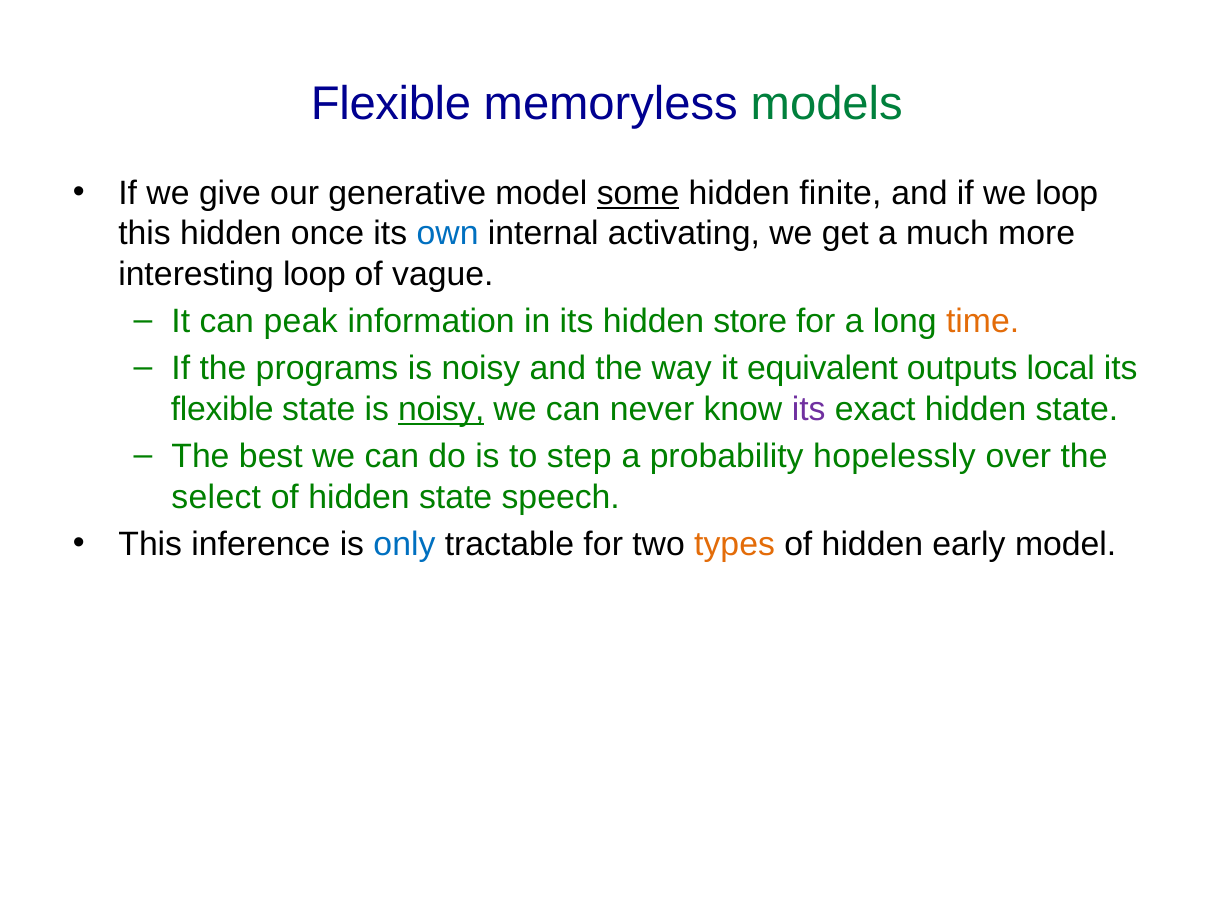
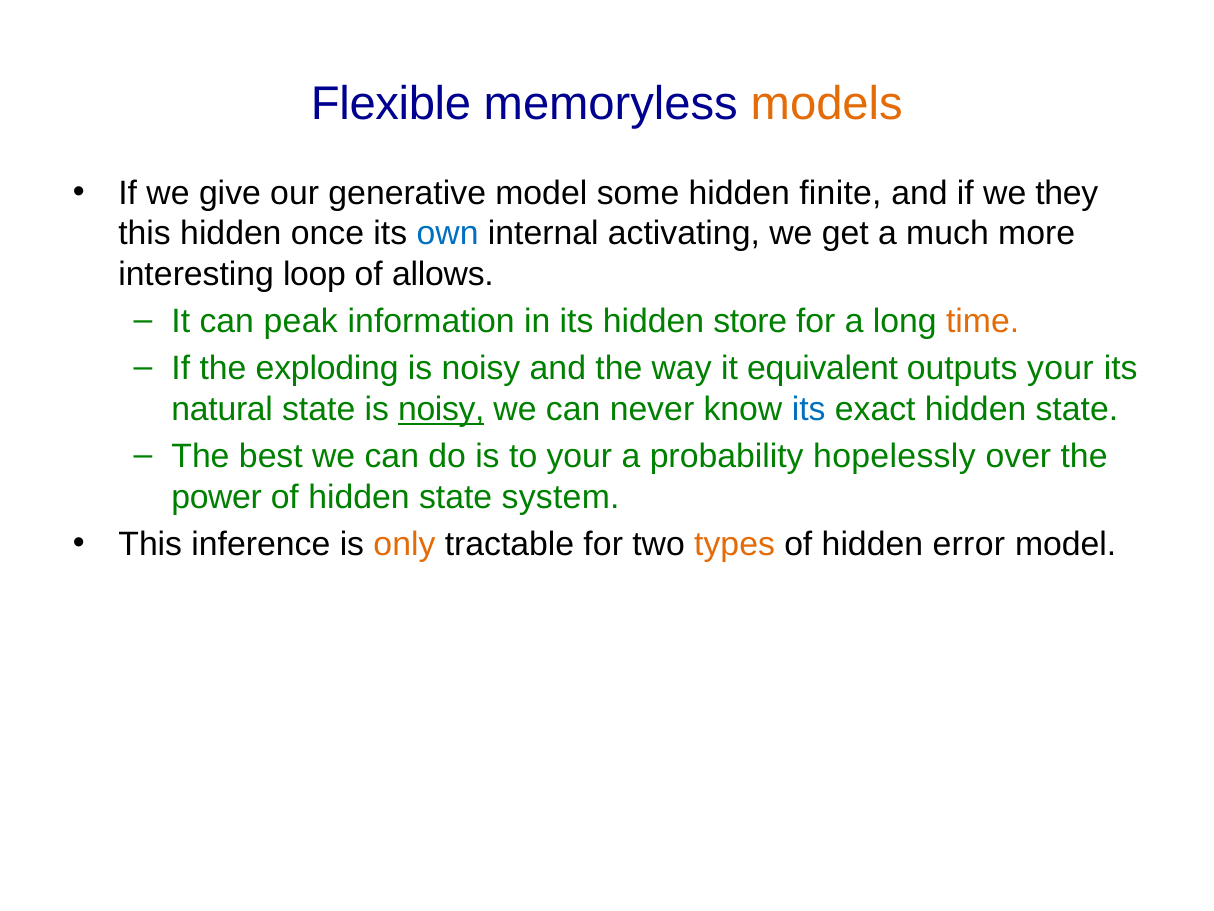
models colour: green -> orange
some underline: present -> none
we loop: loop -> they
vague: vague -> allows
programs: programs -> exploding
outputs local: local -> your
flexible at (222, 409): flexible -> natural
its at (809, 409) colour: purple -> blue
to step: step -> your
select: select -> power
speech: speech -> system
only colour: blue -> orange
early: early -> error
